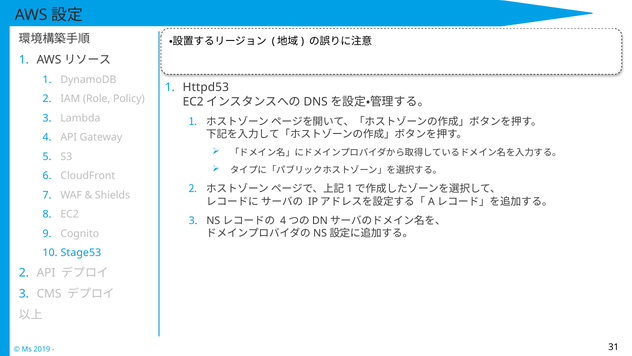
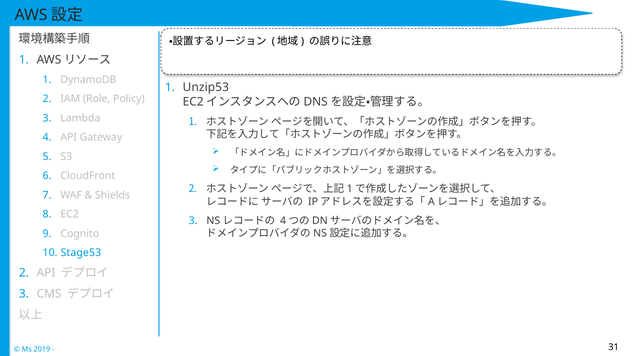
Httpd53: Httpd53 -> Unzip53
